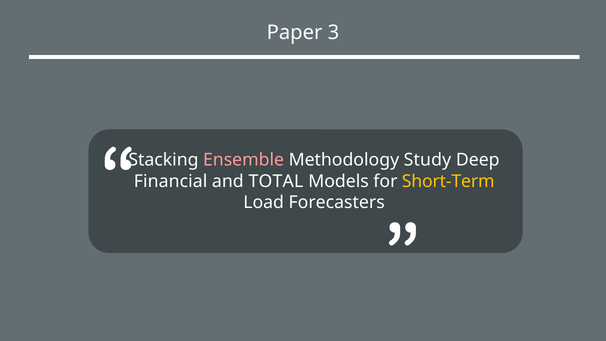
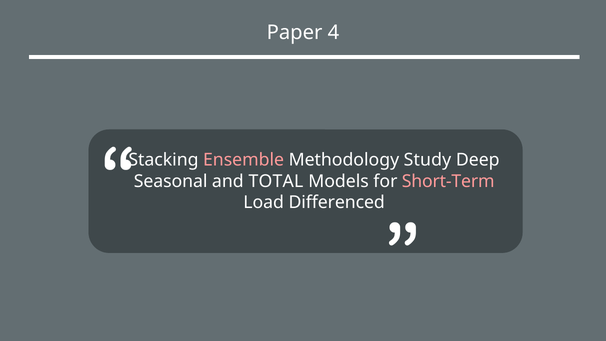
3: 3 -> 4
Financial: Financial -> Seasonal
Short-Term colour: yellow -> pink
Forecasters: Forecasters -> Differenced
